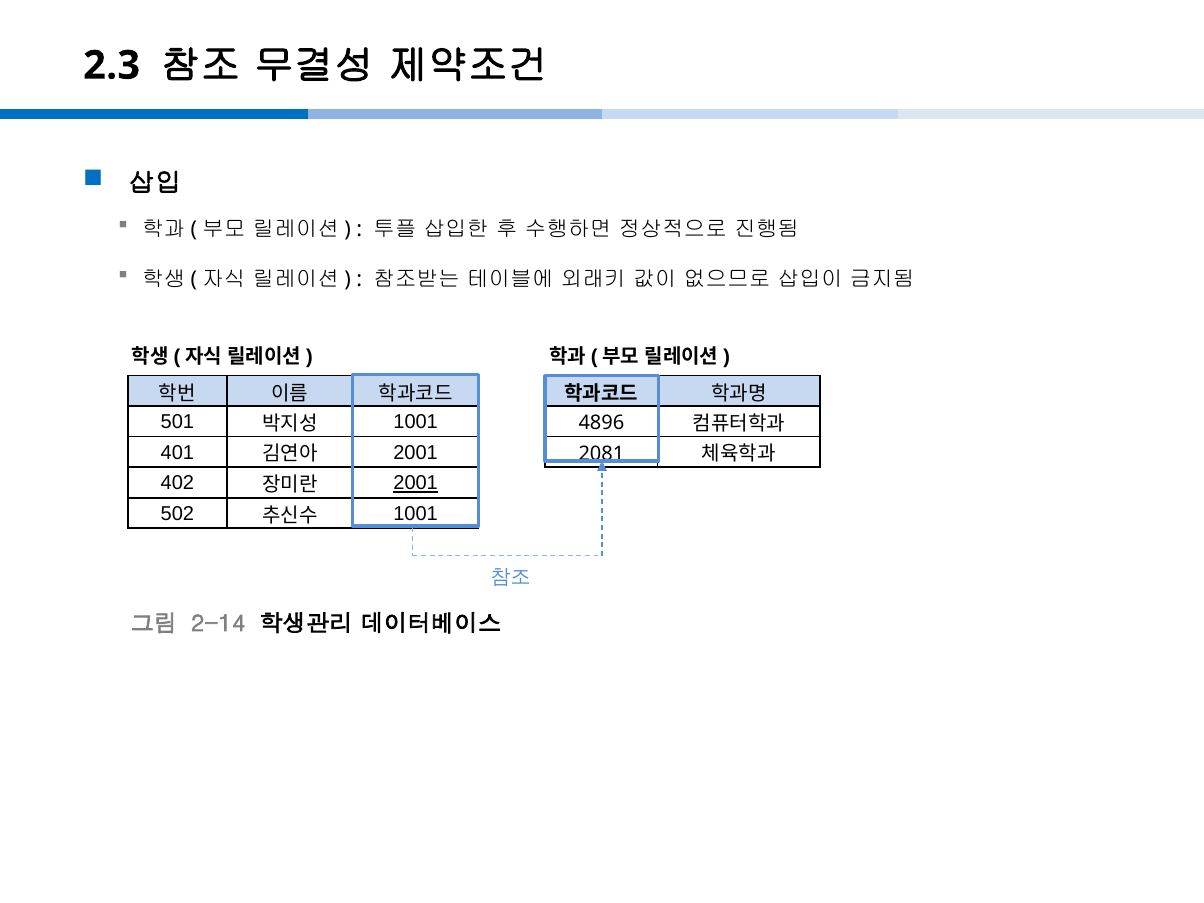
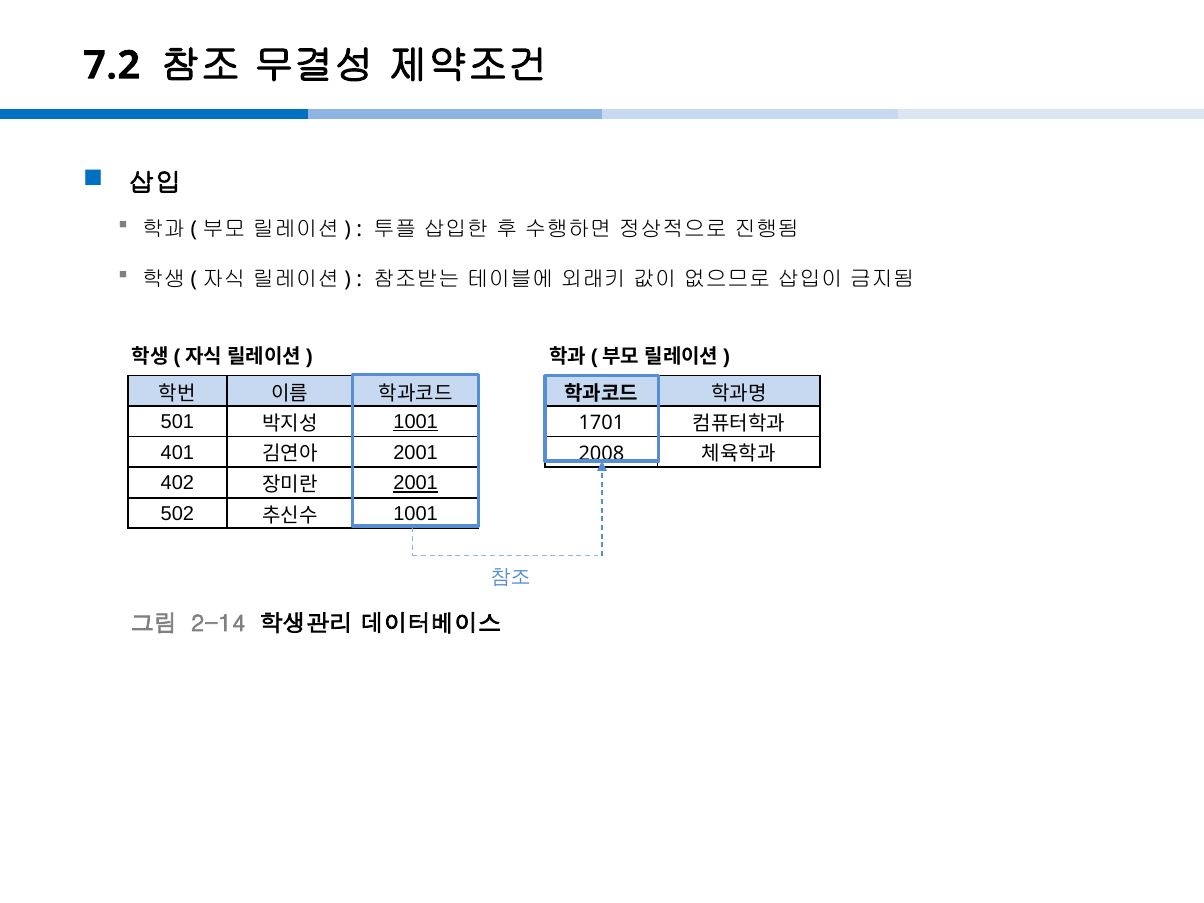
2.3: 2.3 -> 7.2
1001 at (416, 422) underline: none -> present
4896: 4896 -> 1701
2081: 2081 -> 2008
